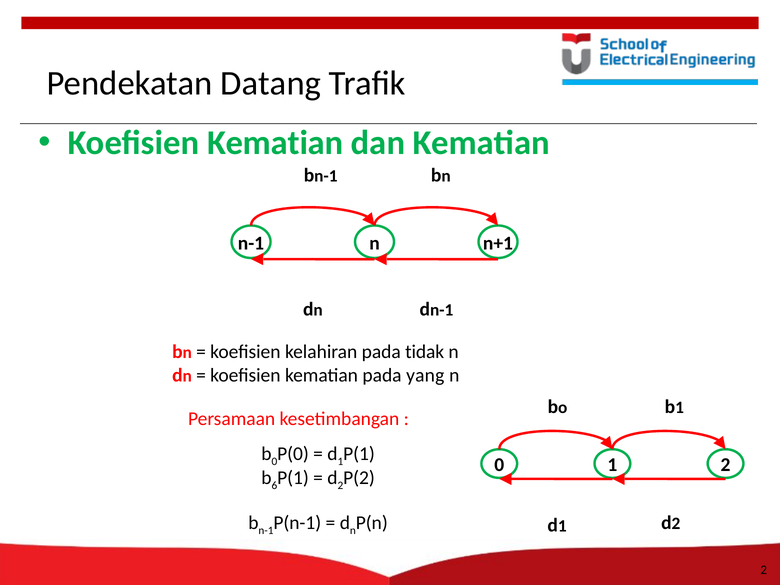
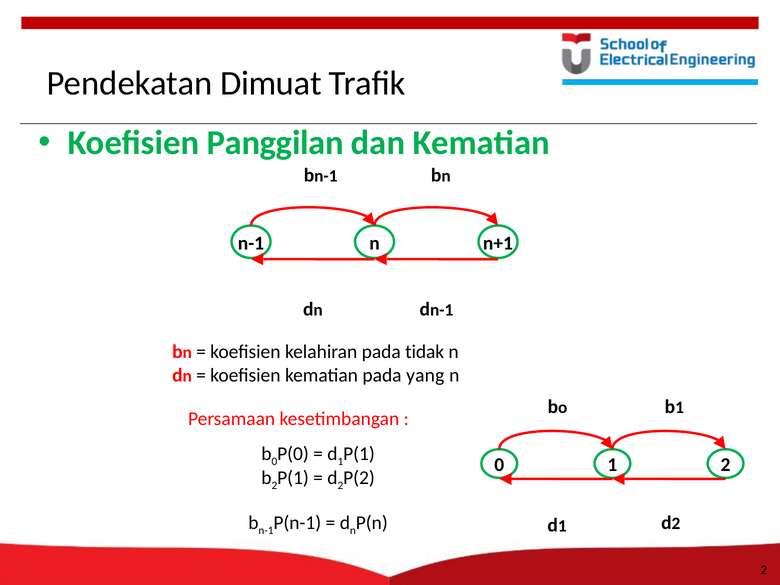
Datang: Datang -> Dimuat
Kematian at (275, 143): Kematian -> Panggilan
6 at (274, 485): 6 -> 2
